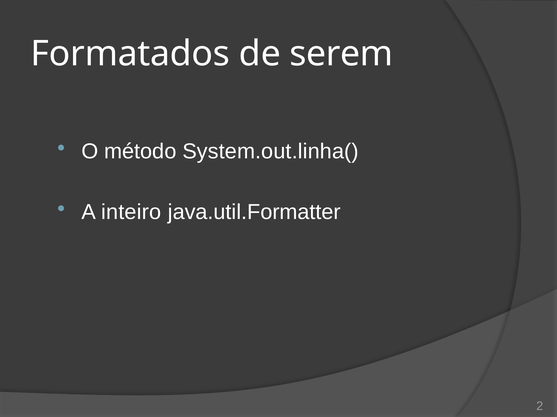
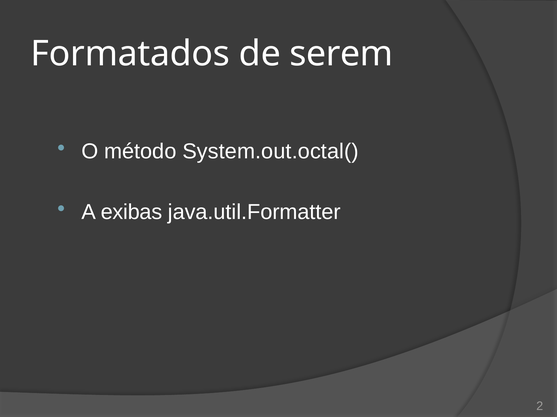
System.out.linha(: System.out.linha( -> System.out.octal(
inteiro: inteiro -> exibas
